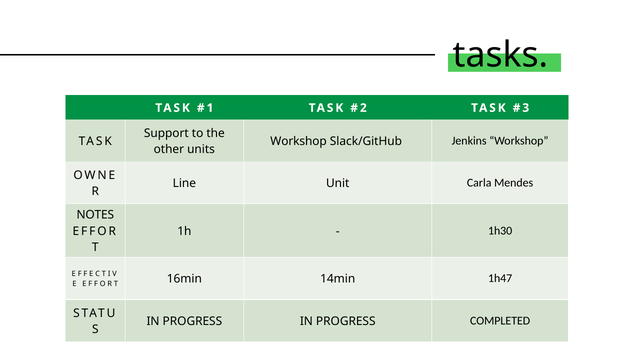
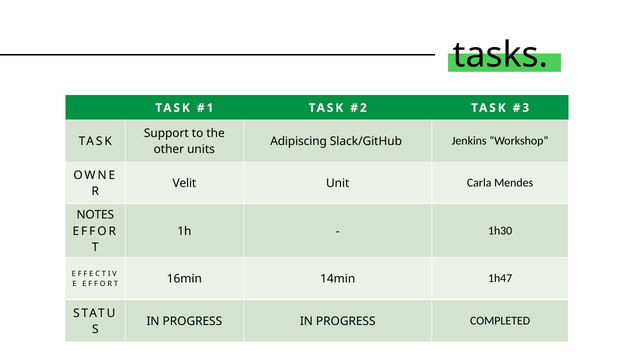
Workshop at (299, 141): Workshop -> Adipiscing
Line: Line -> Velit
